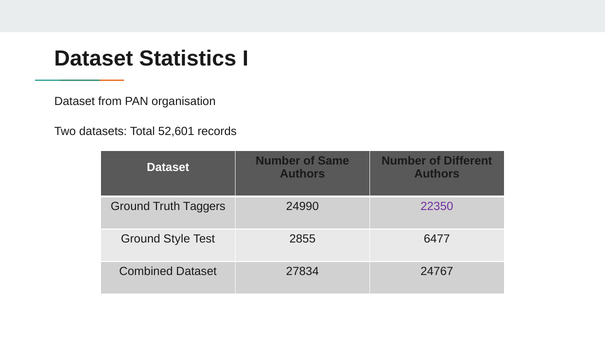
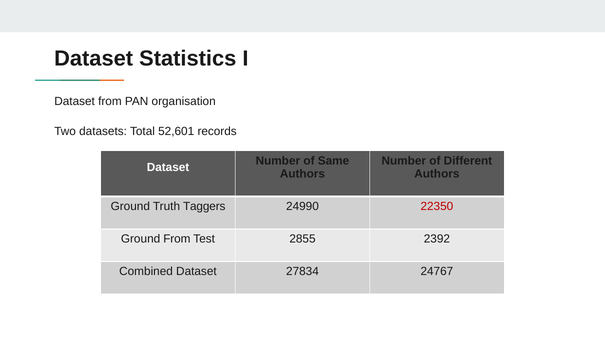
22350 colour: purple -> red
Ground Style: Style -> From
6477: 6477 -> 2392
